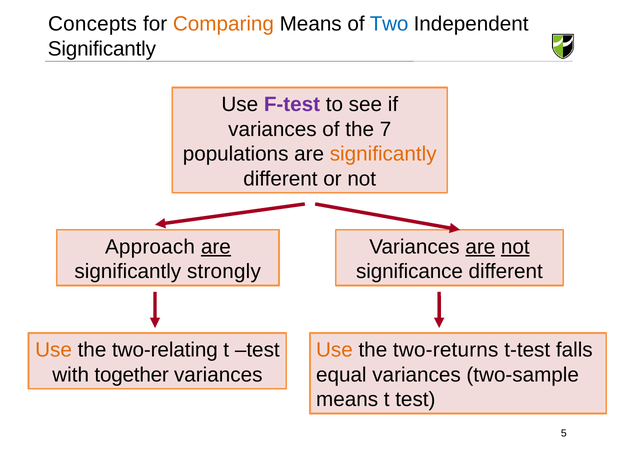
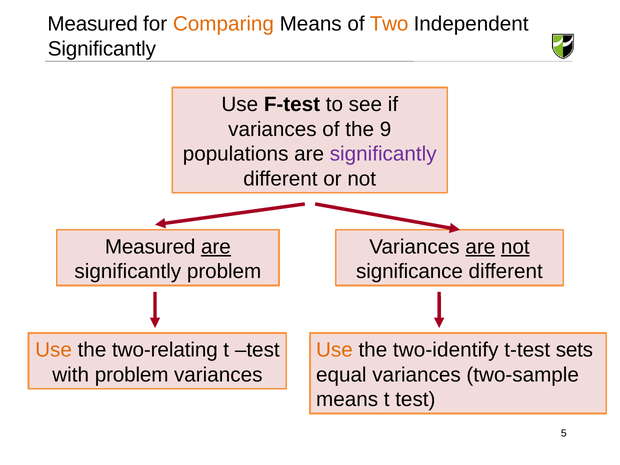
Concepts at (92, 24): Concepts -> Measured
Two colour: blue -> orange
F-test colour: purple -> black
7: 7 -> 9
significantly at (383, 154) colour: orange -> purple
Approach at (150, 247): Approach -> Measured
significantly strongly: strongly -> problem
two-returns: two-returns -> two-identify
falls: falls -> sets
with together: together -> problem
